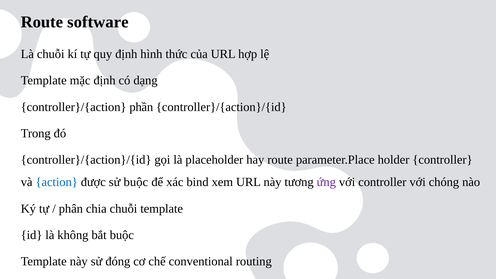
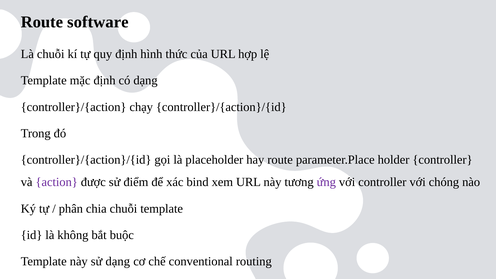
phần: phần -> chạy
action colour: blue -> purple
sử buộc: buộc -> điểm
sử đóng: đóng -> dạng
